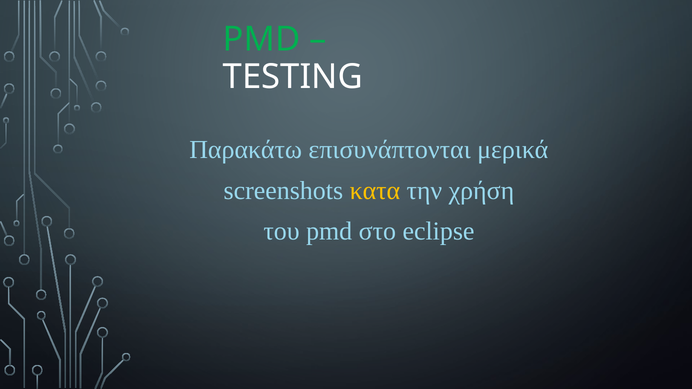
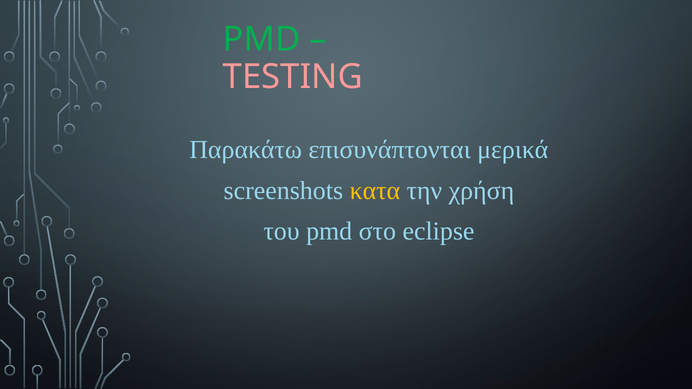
TESTING colour: white -> pink
